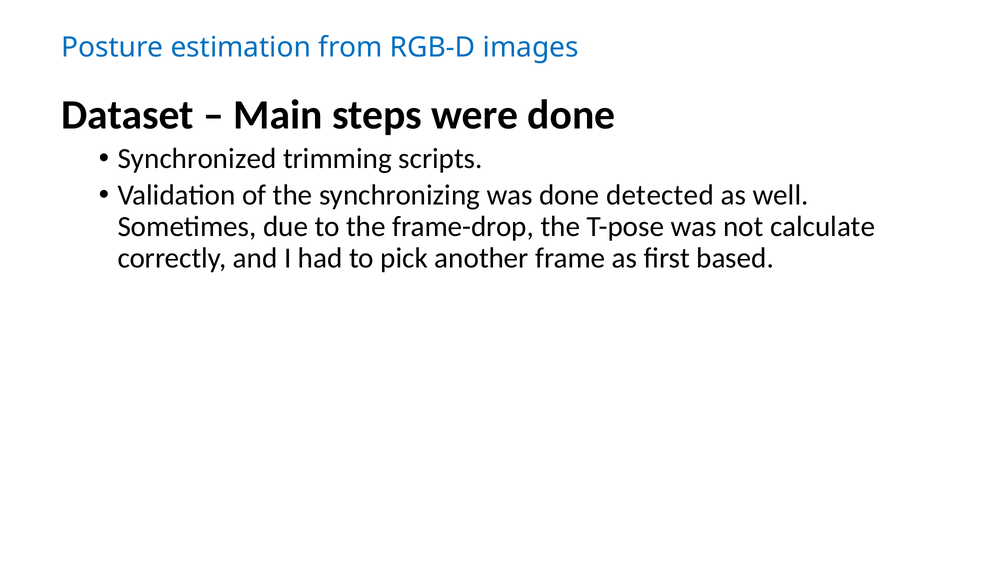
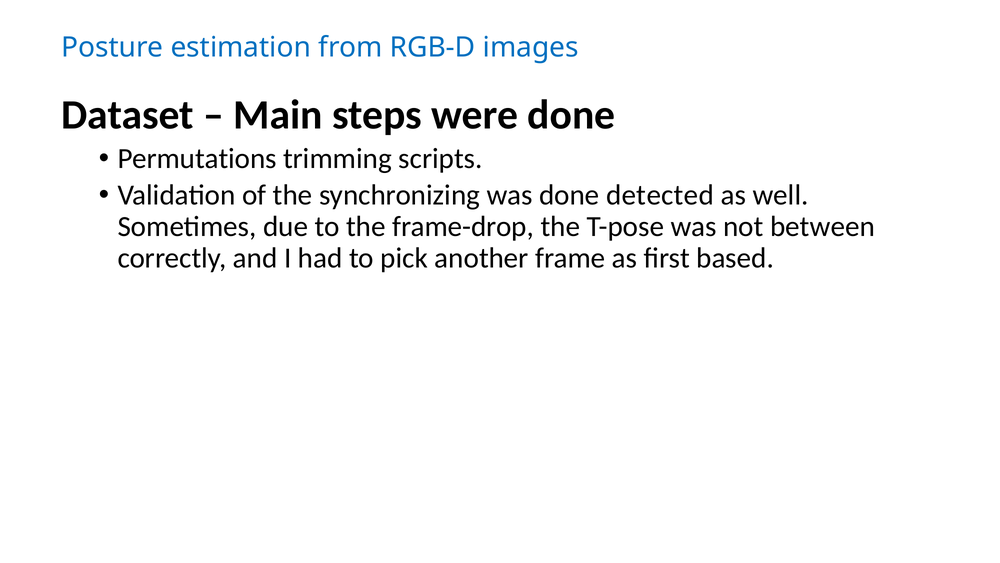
Synchronized: Synchronized -> Permutations
calculate: calculate -> between
